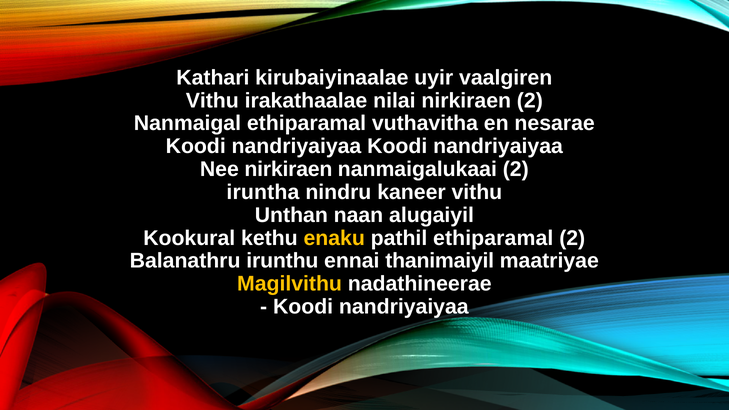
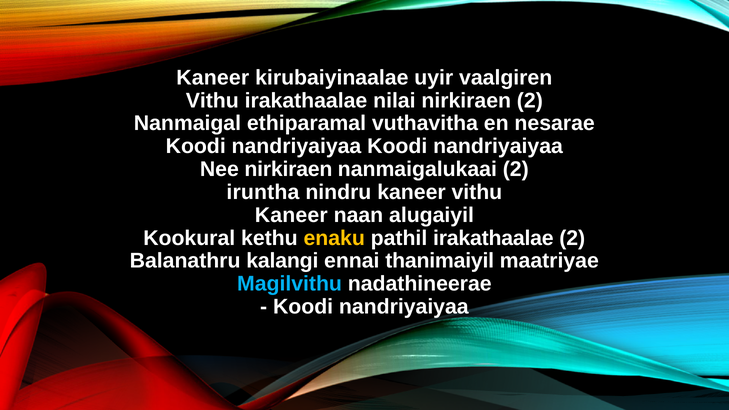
Kathari at (213, 78): Kathari -> Kaneer
Unthan at (291, 215): Unthan -> Kaneer
pathil ethiparamal: ethiparamal -> irakathaalae
irunthu: irunthu -> kalangi
Magilvithu colour: yellow -> light blue
